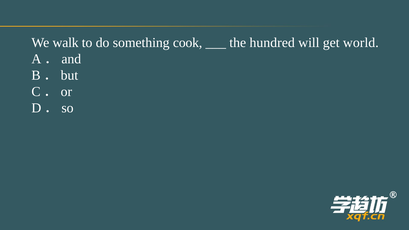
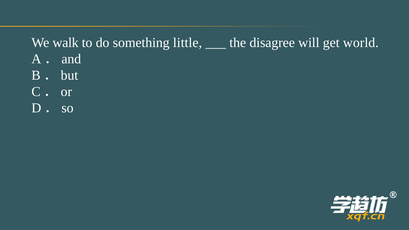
cook: cook -> little
hundred: hundred -> disagree
